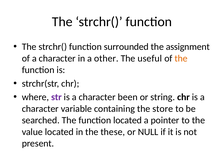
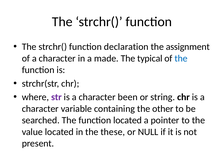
surrounded: surrounded -> declaration
other: other -> made
useful: useful -> typical
the at (181, 58) colour: orange -> blue
store: store -> other
